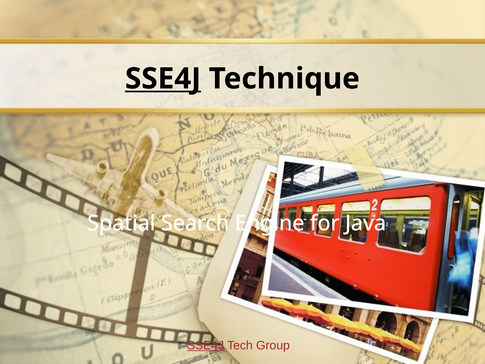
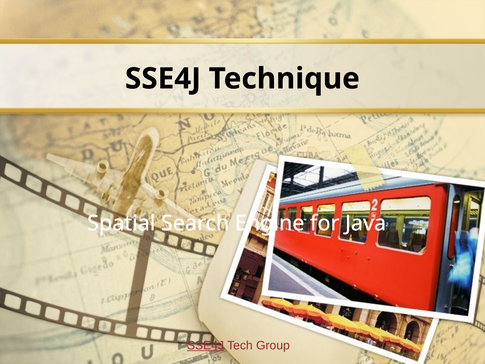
SSE4J at (163, 79) underline: present -> none
